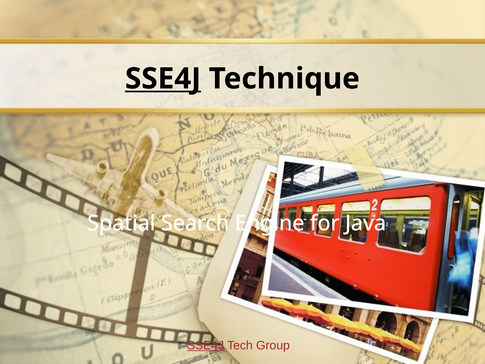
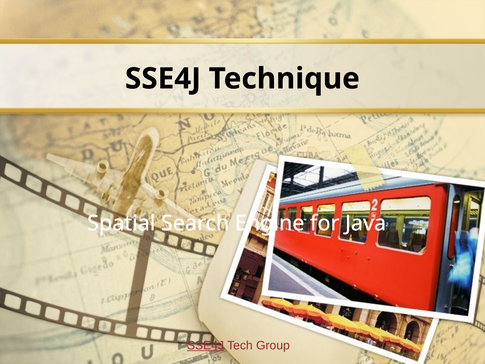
SSE4J at (163, 79) underline: present -> none
